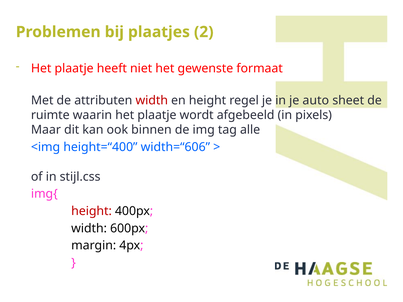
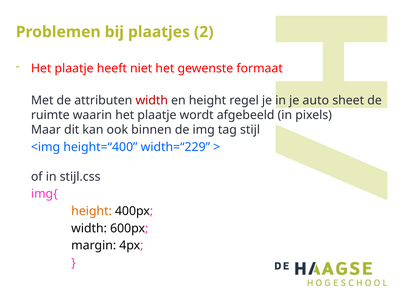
alle: alle -> stijl
width=“606: width=“606 -> width=“229
height at (92, 211) colour: red -> orange
